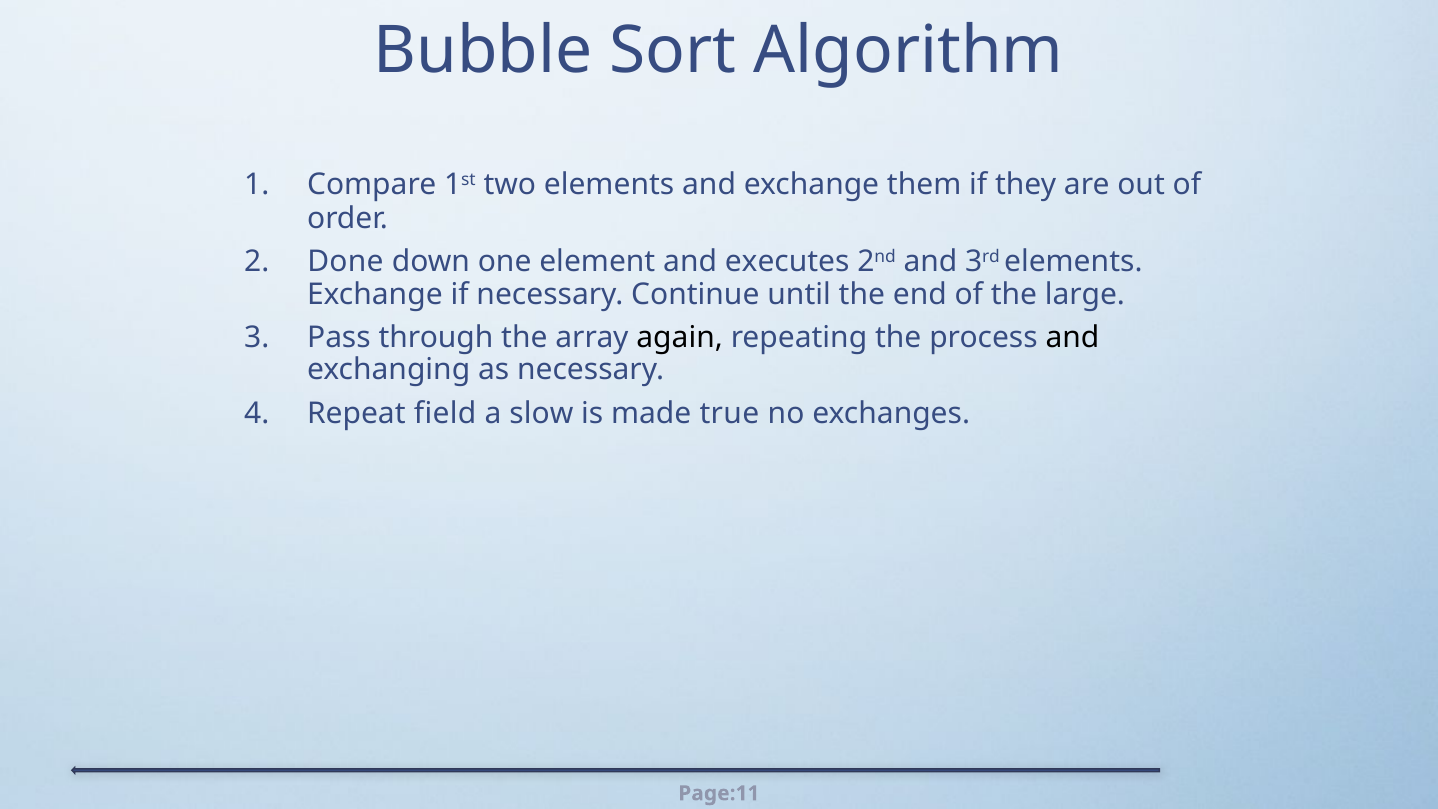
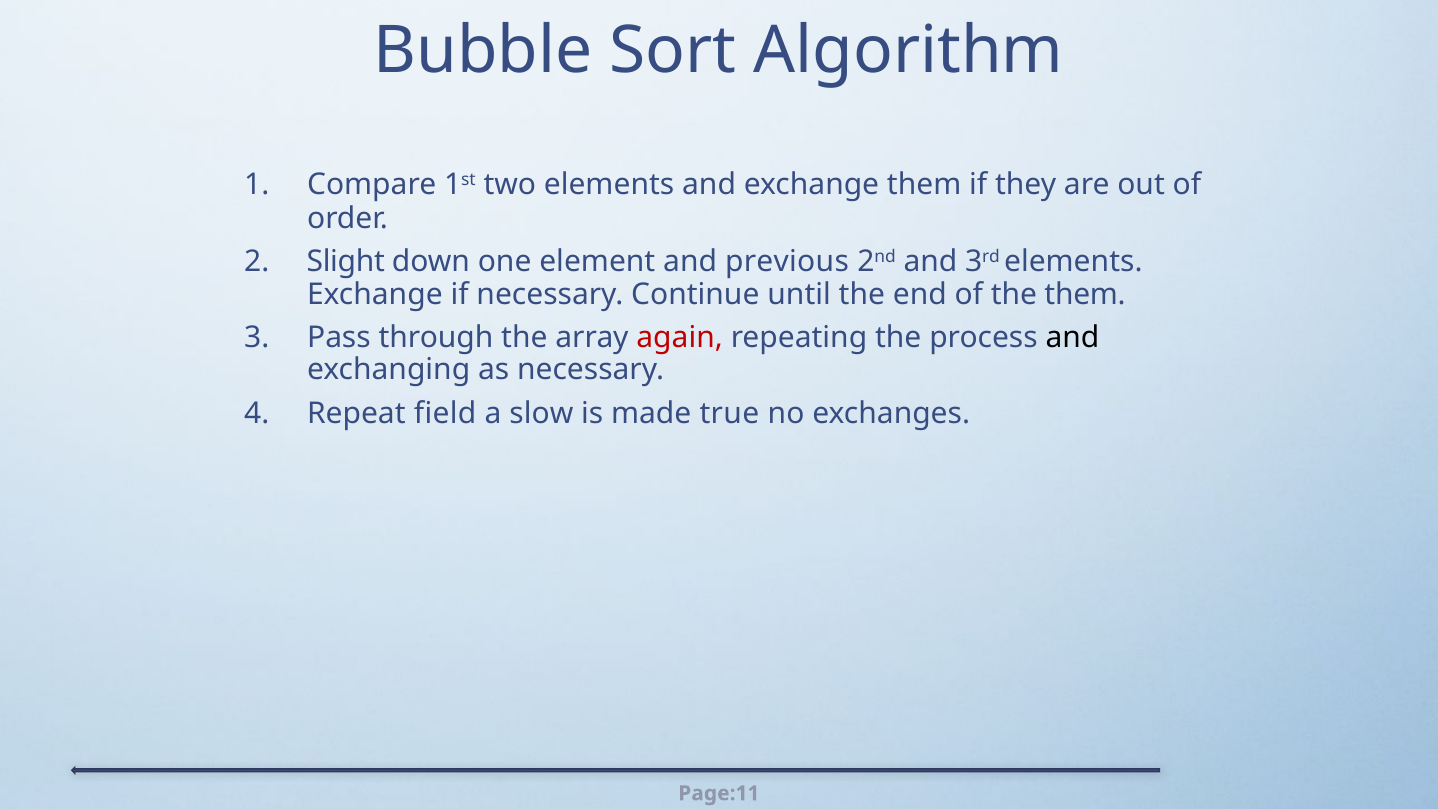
Done: Done -> Slight
executes: executes -> previous
the large: large -> them
again colour: black -> red
